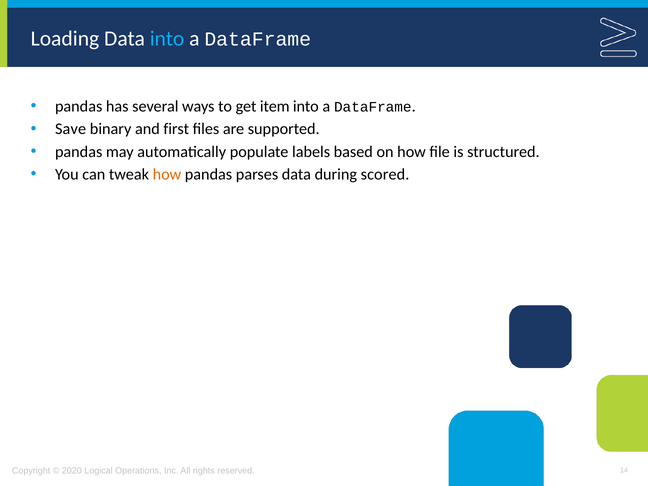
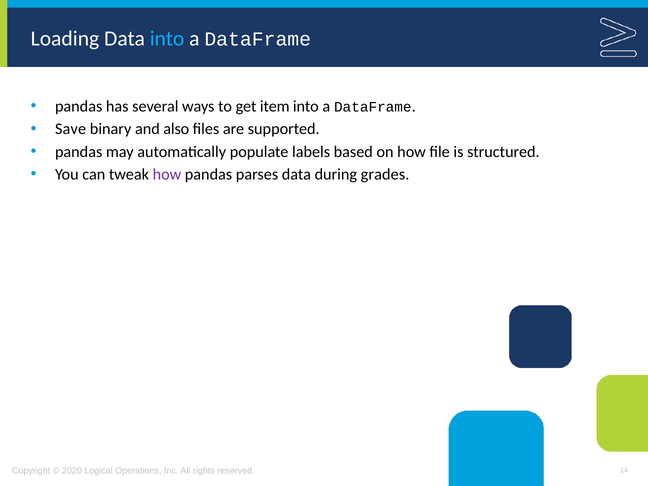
first: first -> also
how at (167, 174) colour: orange -> purple
scored: scored -> grades
